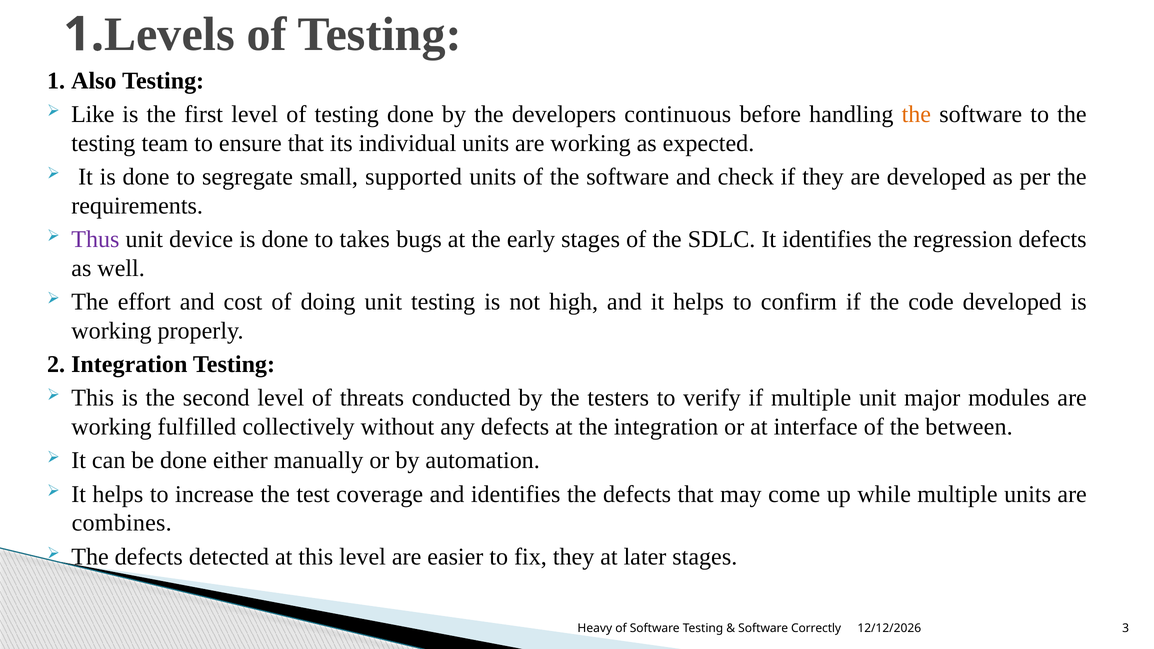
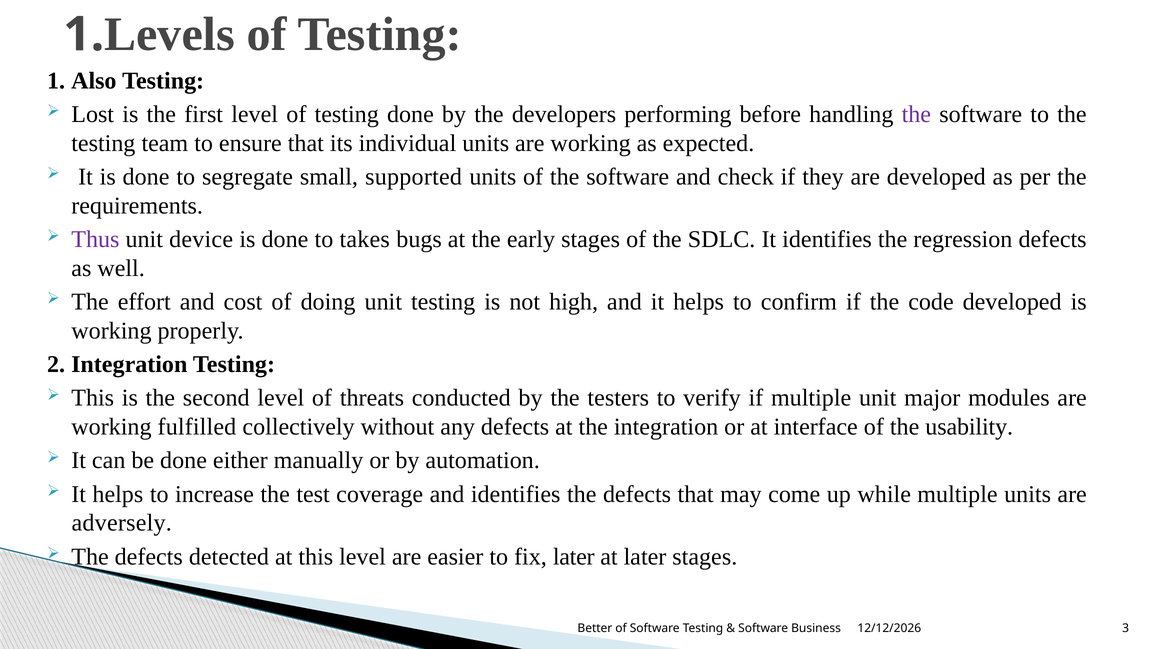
Like: Like -> Lost
continuous: continuous -> performing
the at (916, 114) colour: orange -> purple
between: between -> usability
combines: combines -> adversely
fix they: they -> later
Heavy: Heavy -> Better
Correctly: Correctly -> Business
